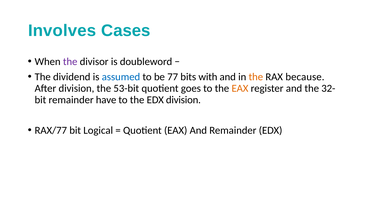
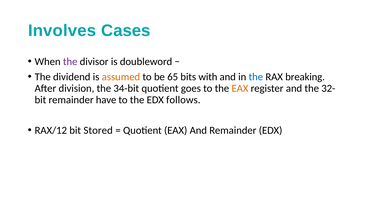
assumed colour: blue -> orange
77: 77 -> 65
the at (256, 77) colour: orange -> blue
because: because -> breaking
53-bit: 53-bit -> 34-bit
EDX division: division -> follows
RAX/77: RAX/77 -> RAX/12
Logical: Logical -> Stored
